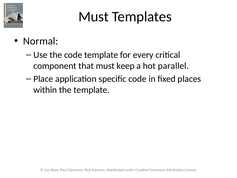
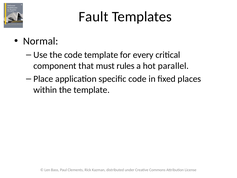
Must at (94, 17): Must -> Fault
keep: keep -> rules
